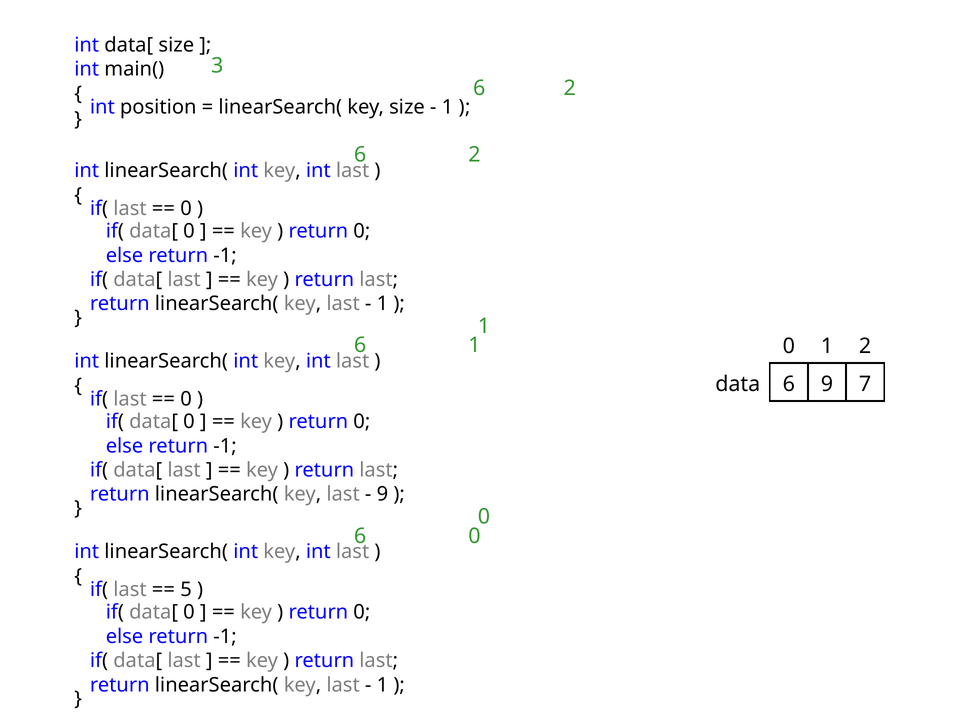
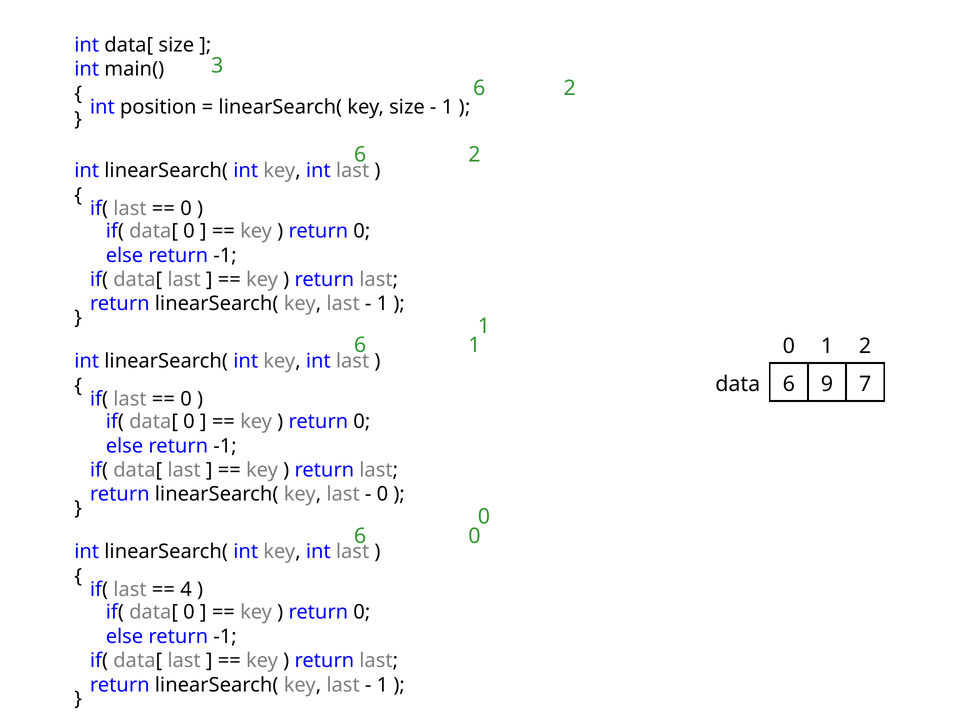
9 at (382, 494): 9 -> 0
5: 5 -> 4
